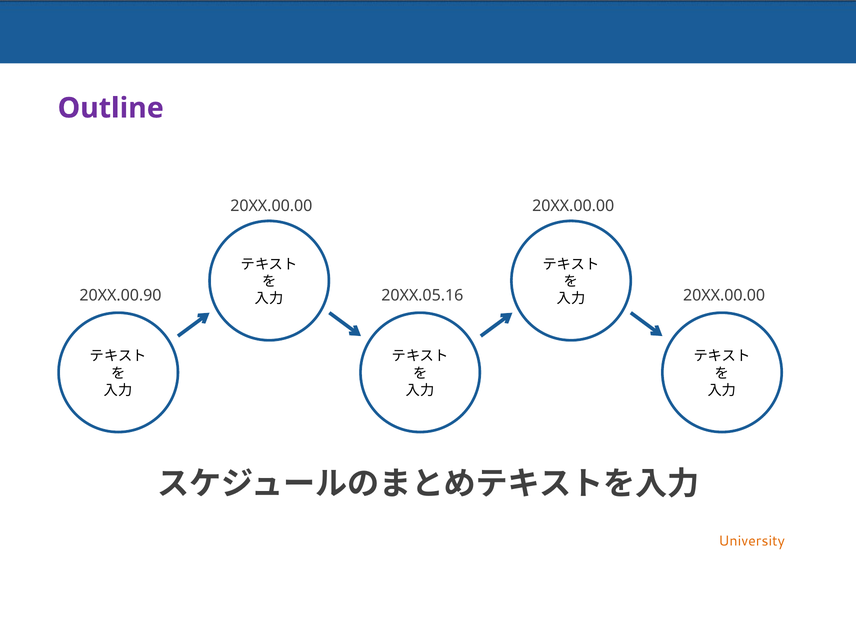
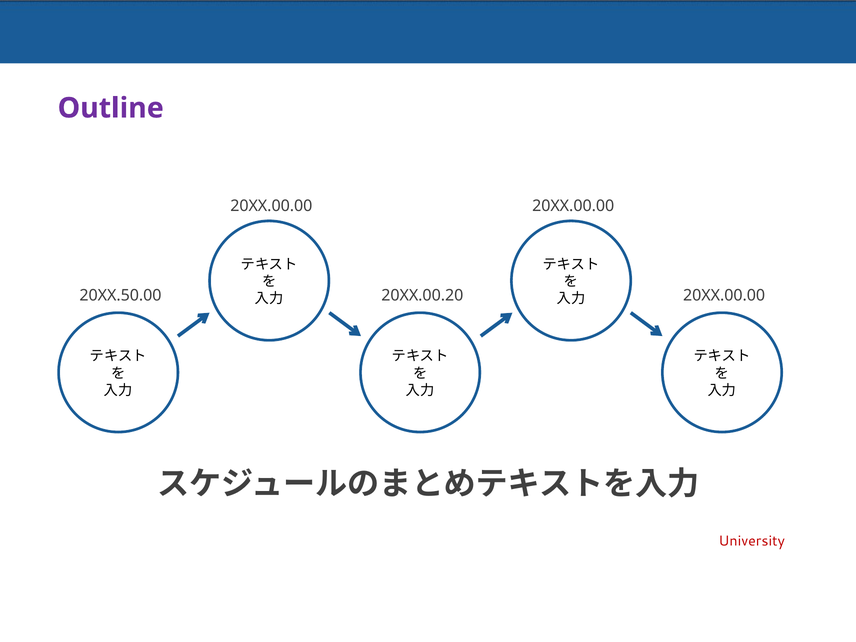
20XX.00.90: 20XX.00.90 -> 20XX.50.00
20XX.05.16: 20XX.05.16 -> 20XX.00.20
University colour: orange -> red
